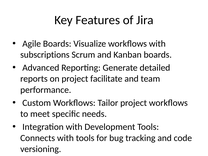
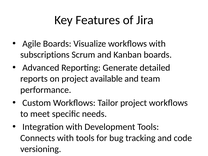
facilitate: facilitate -> available
